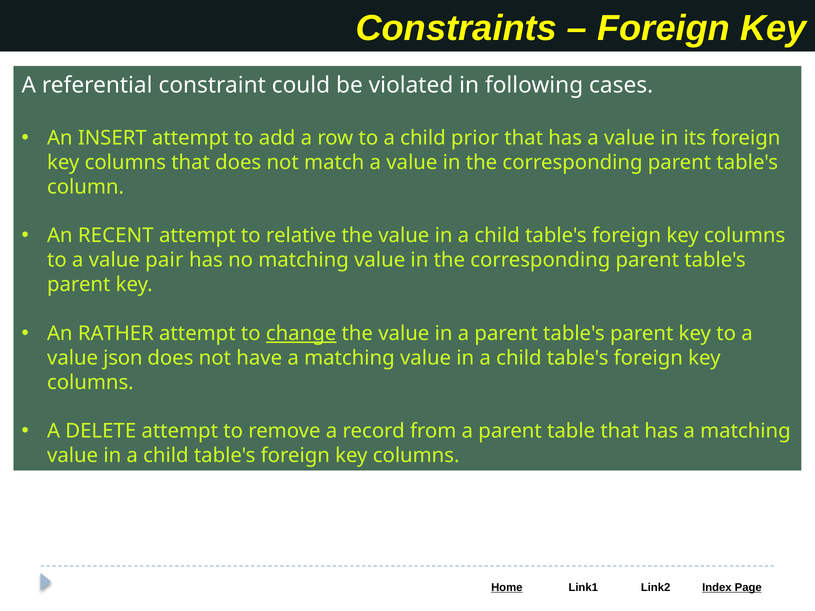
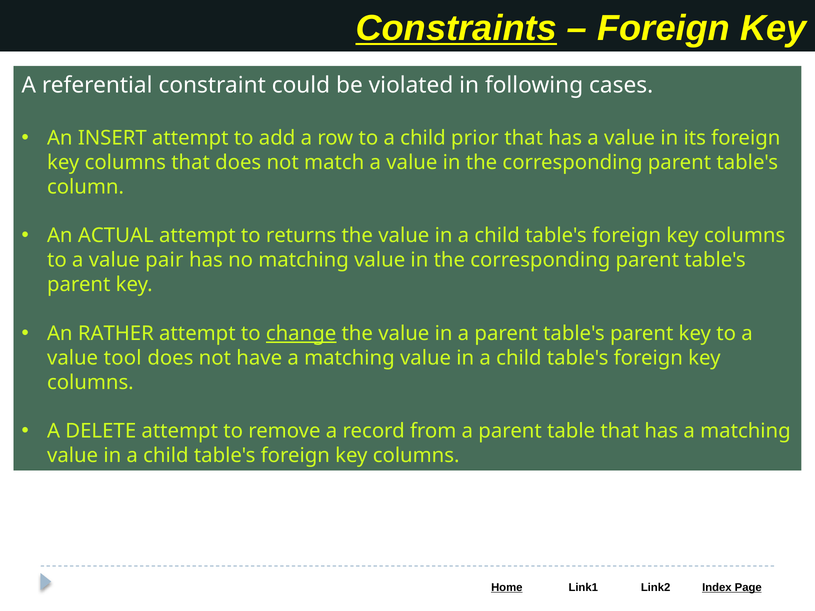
Constraints underline: none -> present
RECENT: RECENT -> ACTUAL
relative: relative -> returns
json: json -> tool
